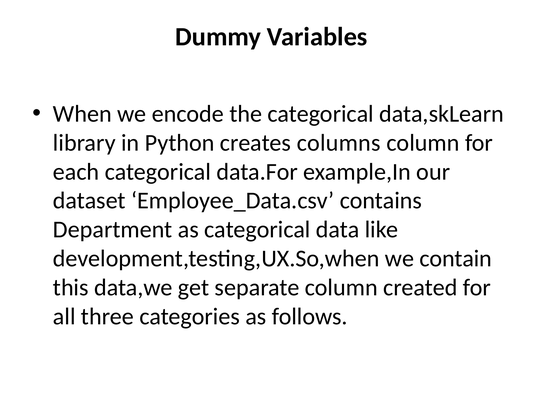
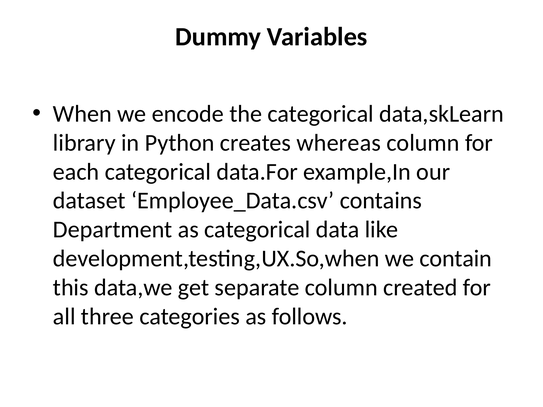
columns: columns -> whereas
